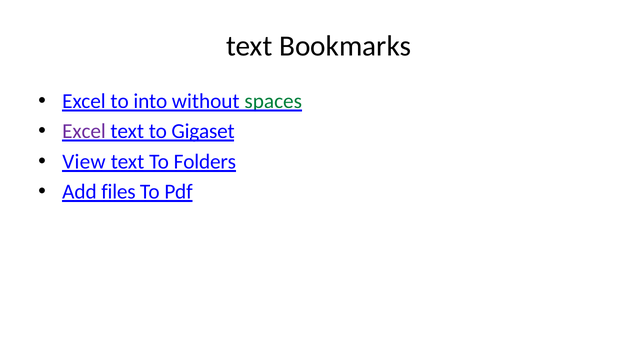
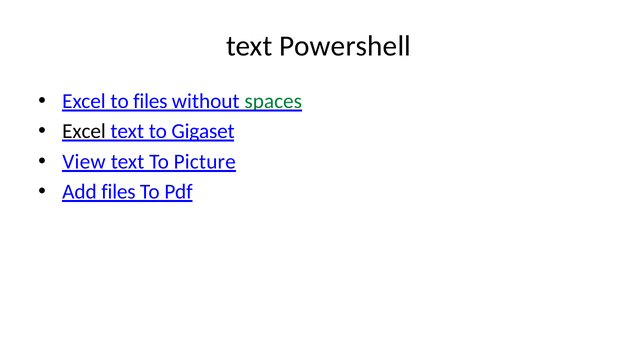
Bookmarks: Bookmarks -> Powershell
to into: into -> files
Excel at (84, 131) colour: purple -> black
Folders: Folders -> Picture
